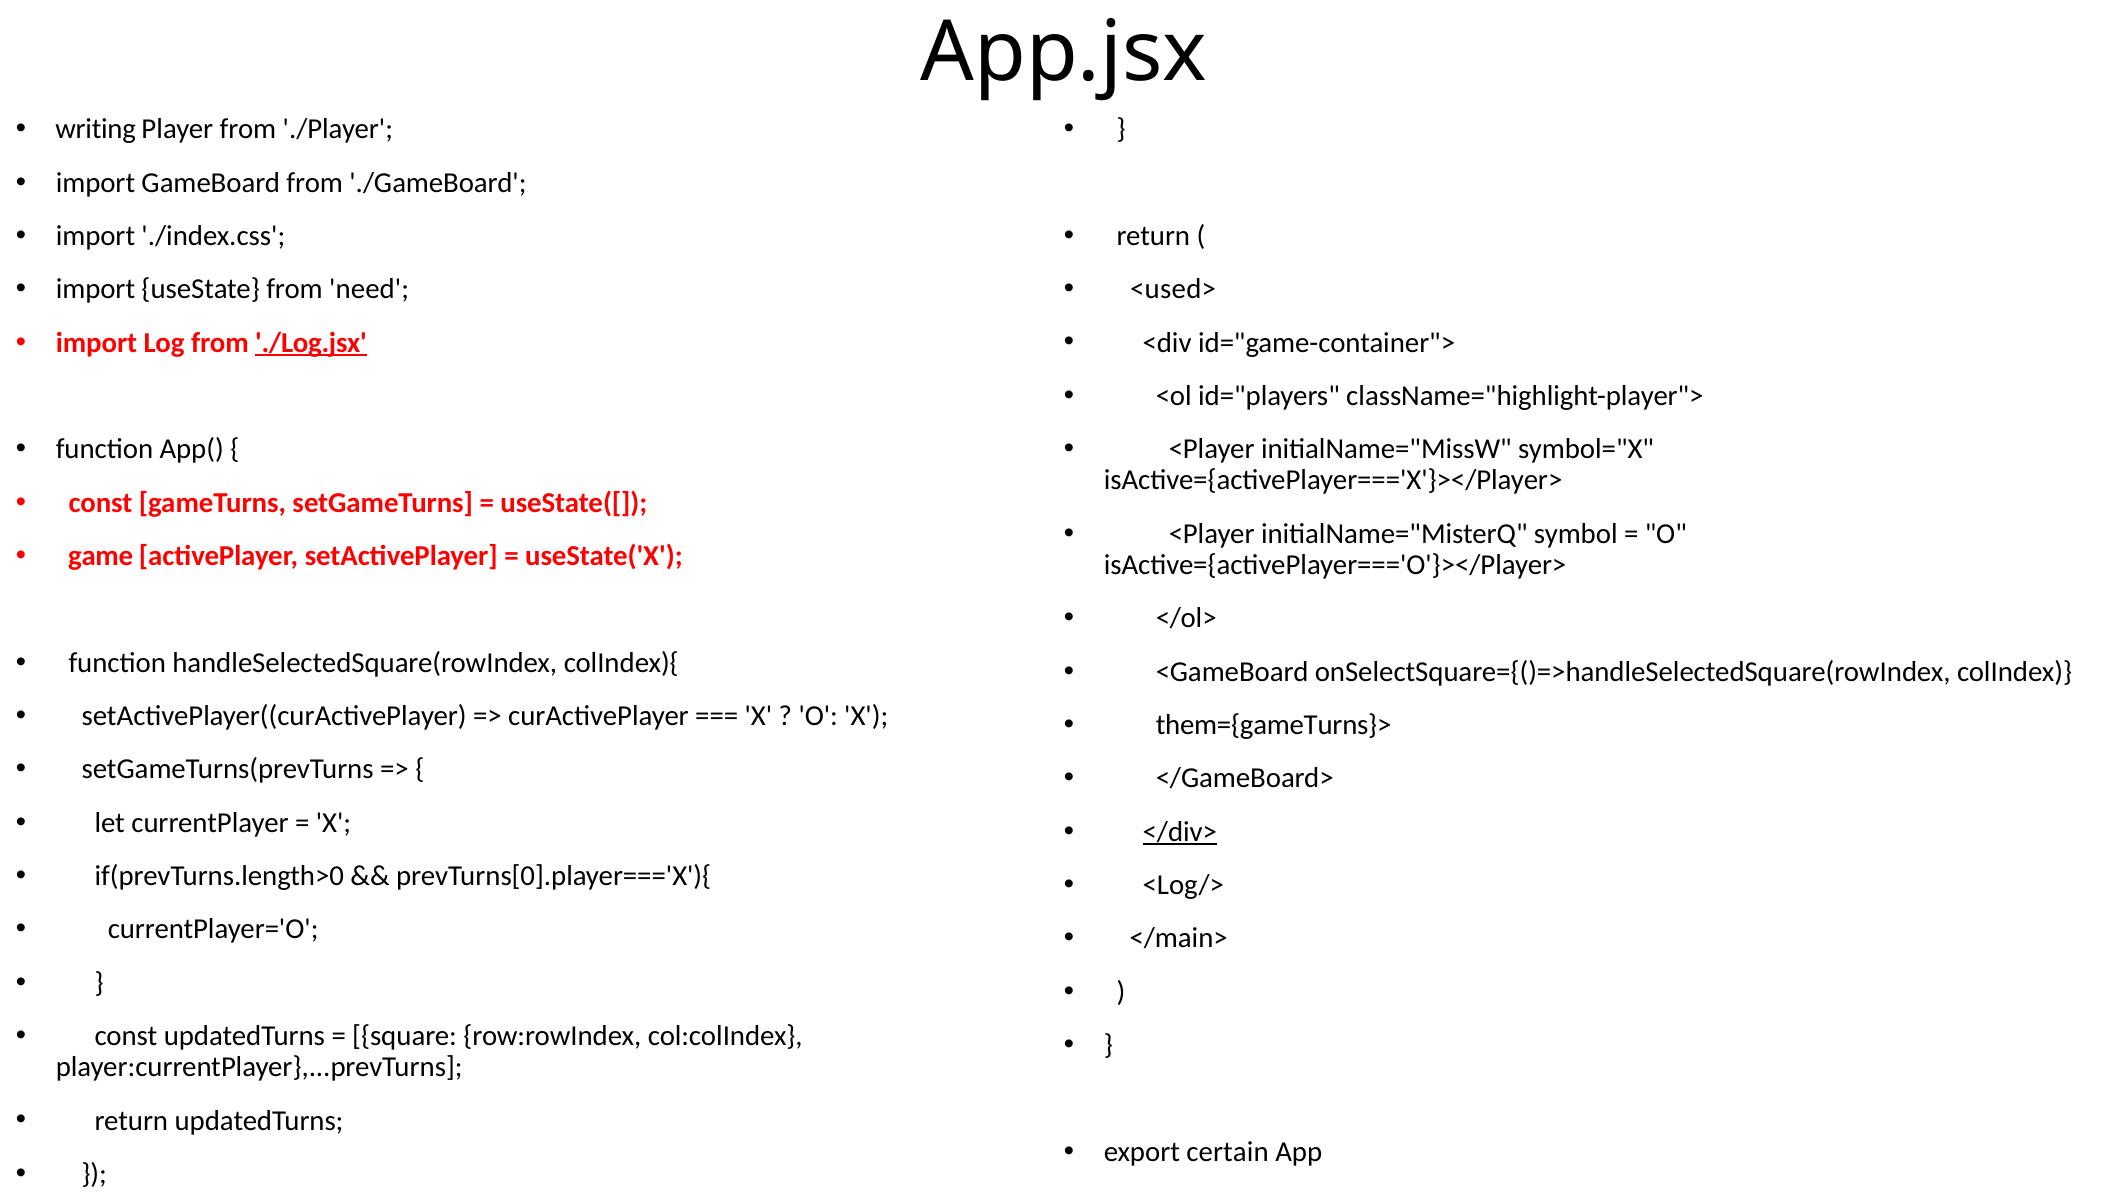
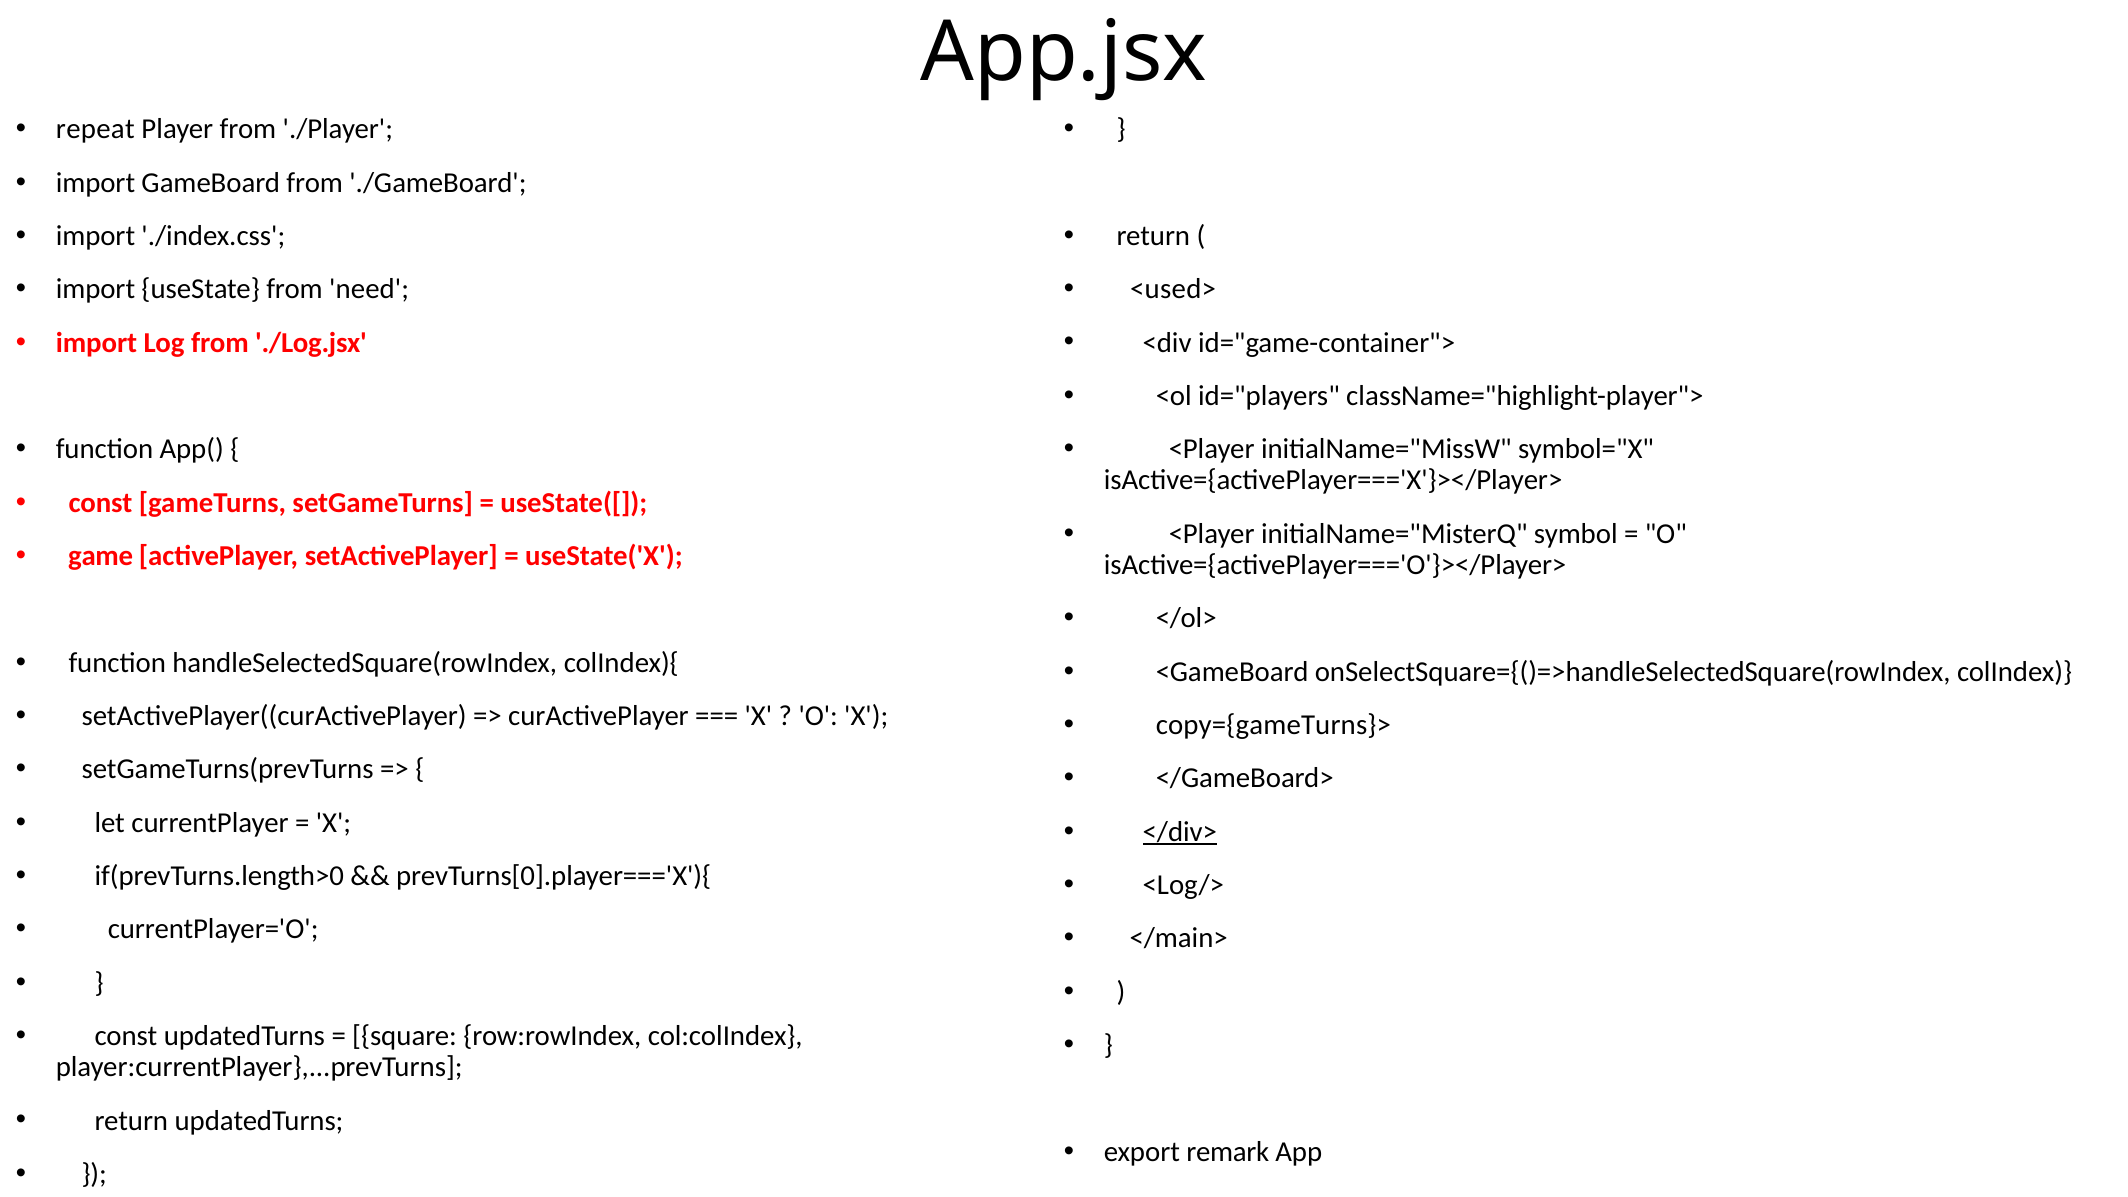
writing: writing -> repeat
./Log.jsx underline: present -> none
them={gameTurns}>: them={gameTurns}> -> copy={gameTurns}>
certain: certain -> remark
